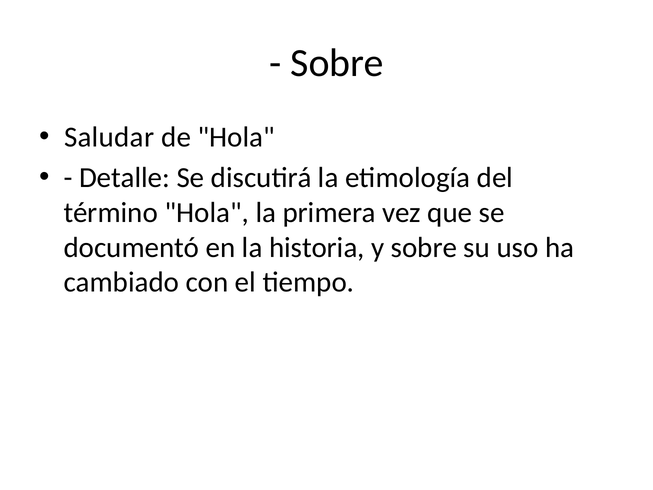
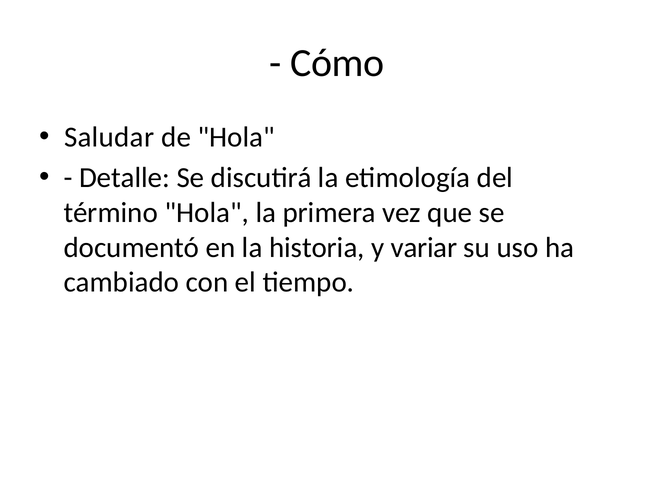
Sobre at (337, 63): Sobre -> Cómo
y sobre: sobre -> variar
